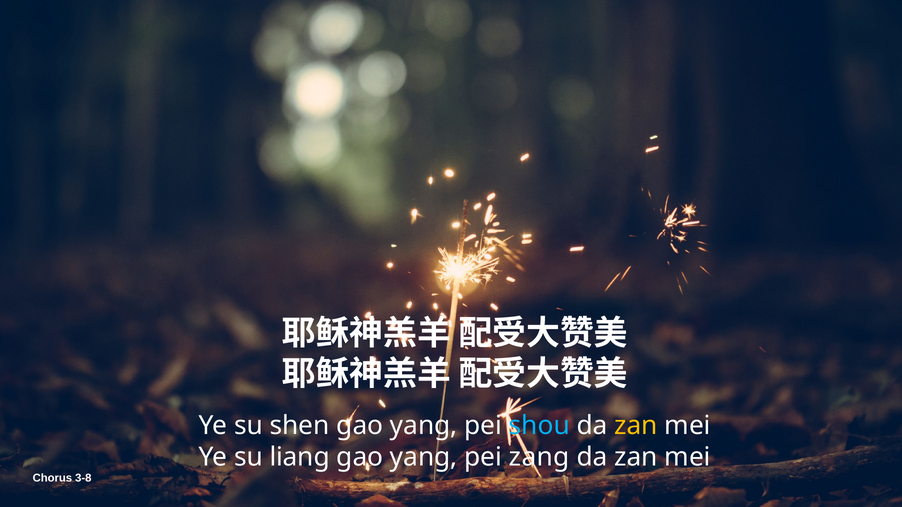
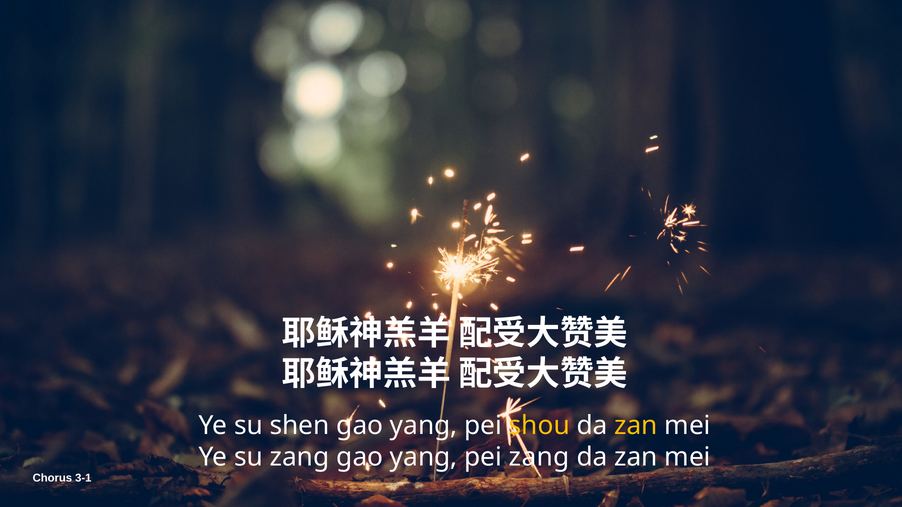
shou colour: light blue -> yellow
su liang: liang -> zang
3-8: 3-8 -> 3-1
